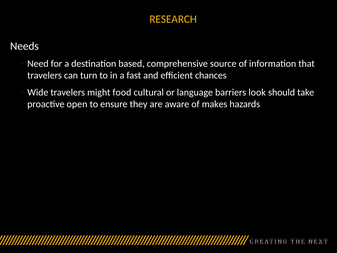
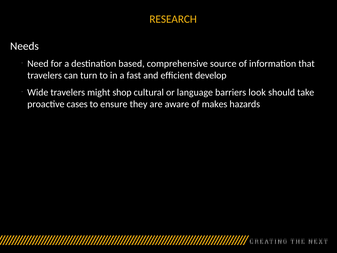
chances: chances -> develop
food: food -> shop
open: open -> cases
